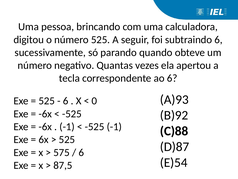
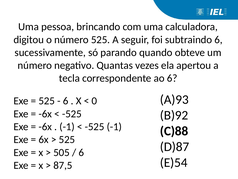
575: 575 -> 505
